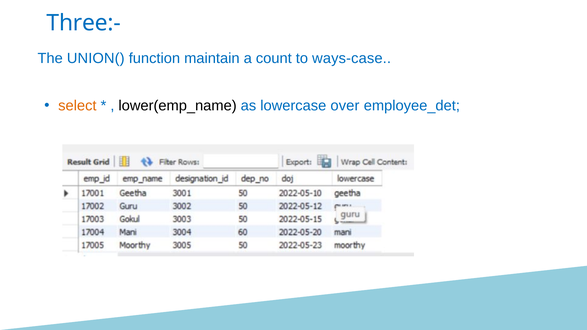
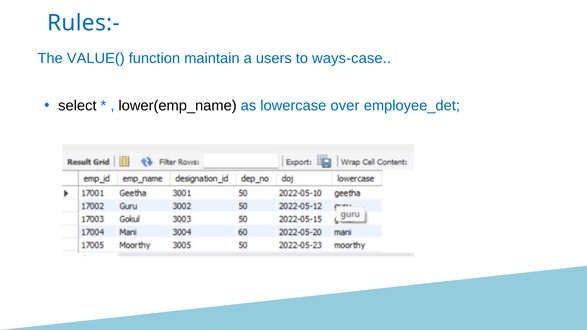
Three:-: Three:- -> Rules:-
UNION(: UNION( -> VALUE(
count: count -> users
select colour: orange -> black
